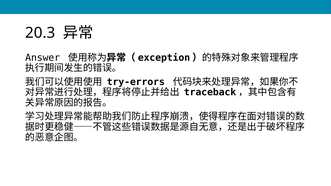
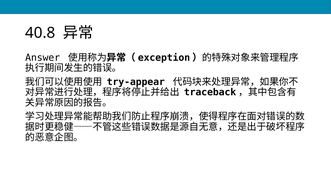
20.3: 20.3 -> 40.8
try-errors: try-errors -> try-appear
